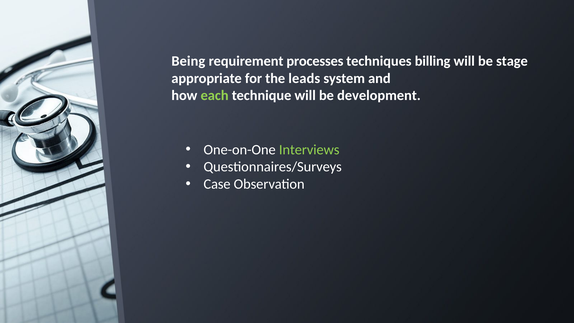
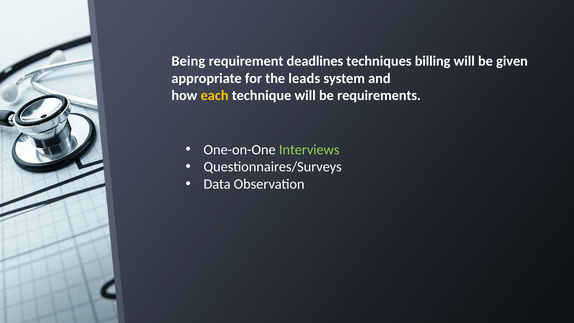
processes: processes -> deadlines
stage: stage -> given
each colour: light green -> yellow
development: development -> requirements
Case: Case -> Data
